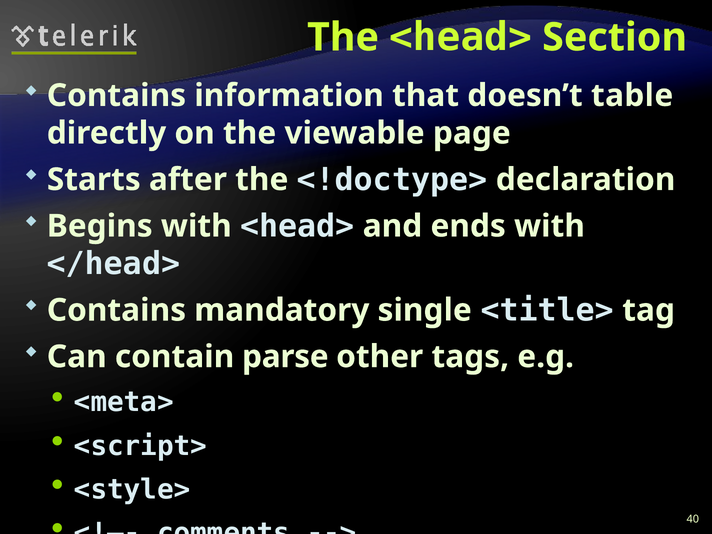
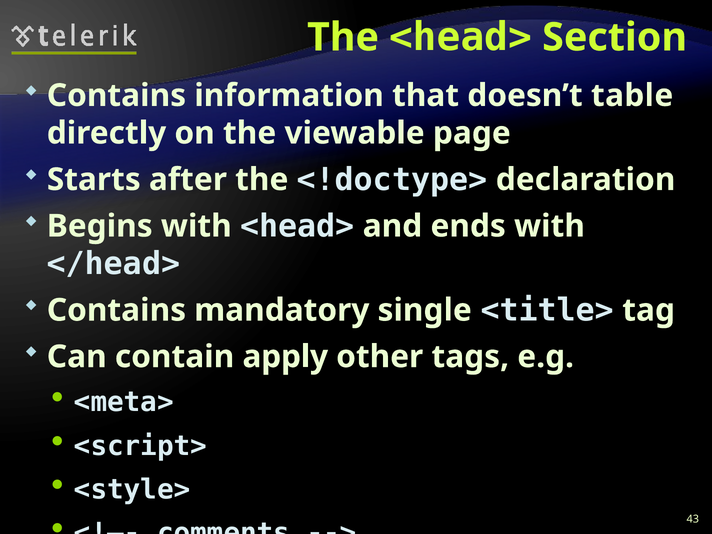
parse: parse -> apply
40: 40 -> 43
